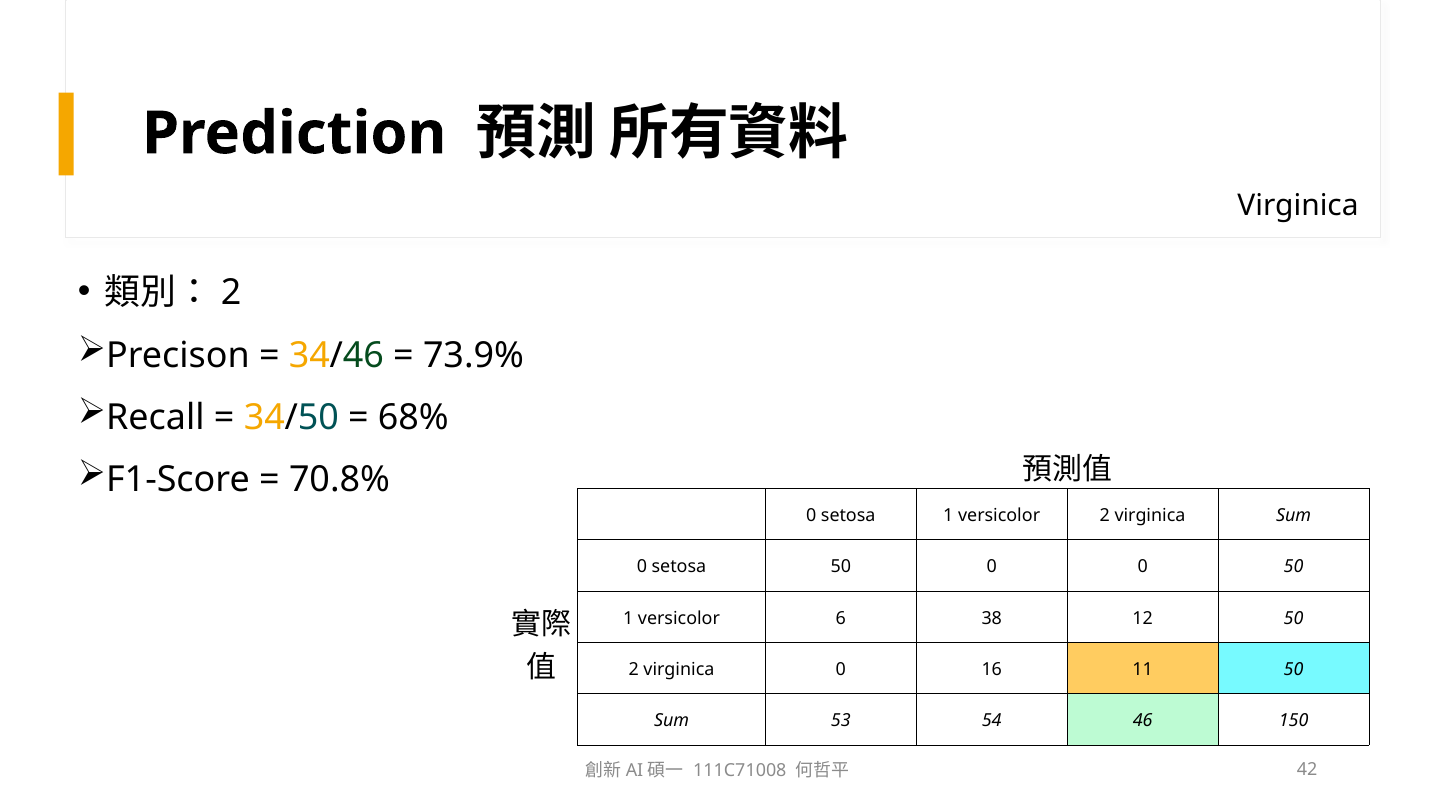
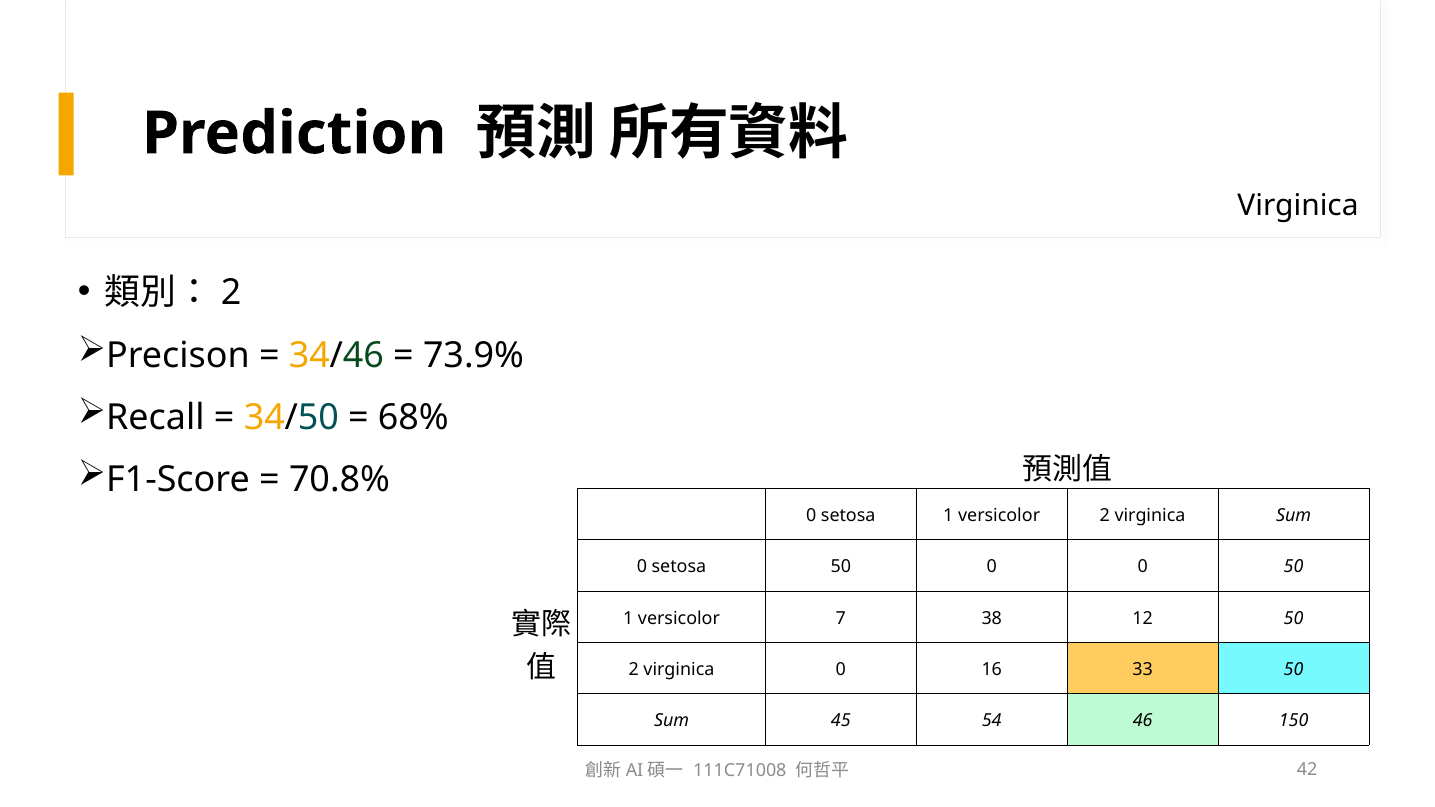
6: 6 -> 7
11: 11 -> 33
53: 53 -> 45
